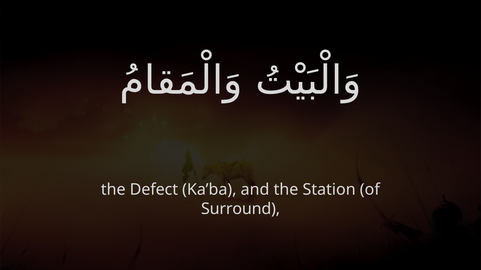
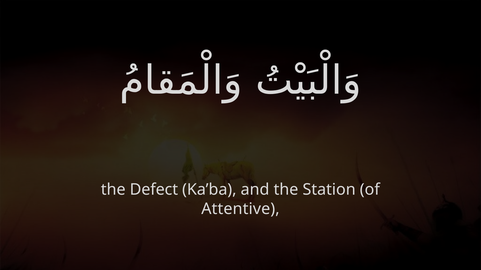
Surround: Surround -> Attentive
